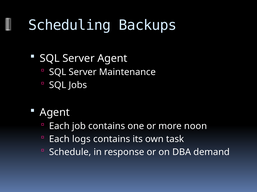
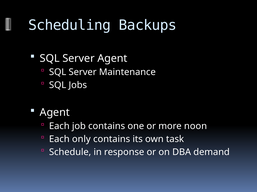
logs: logs -> only
